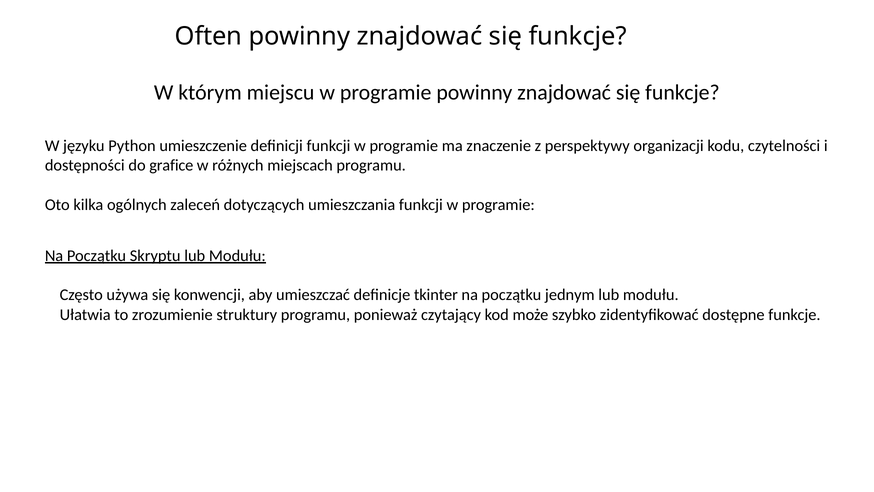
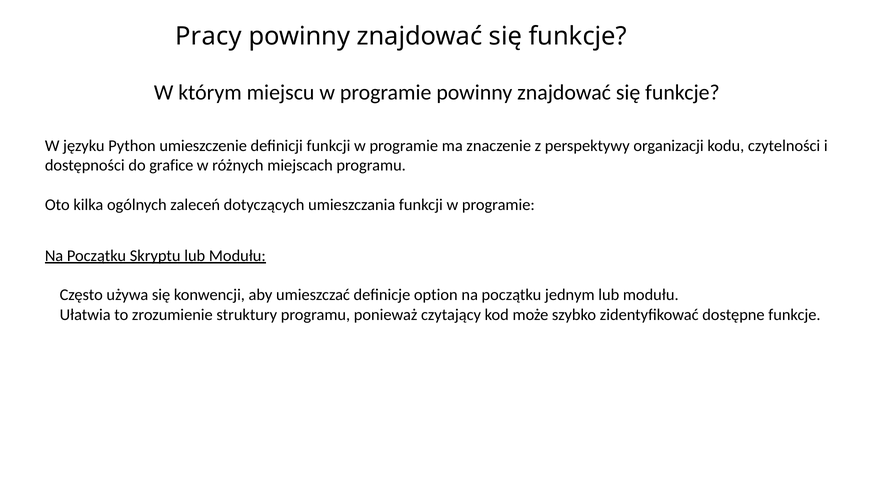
Often: Often -> Pracy
tkinter: tkinter -> option
